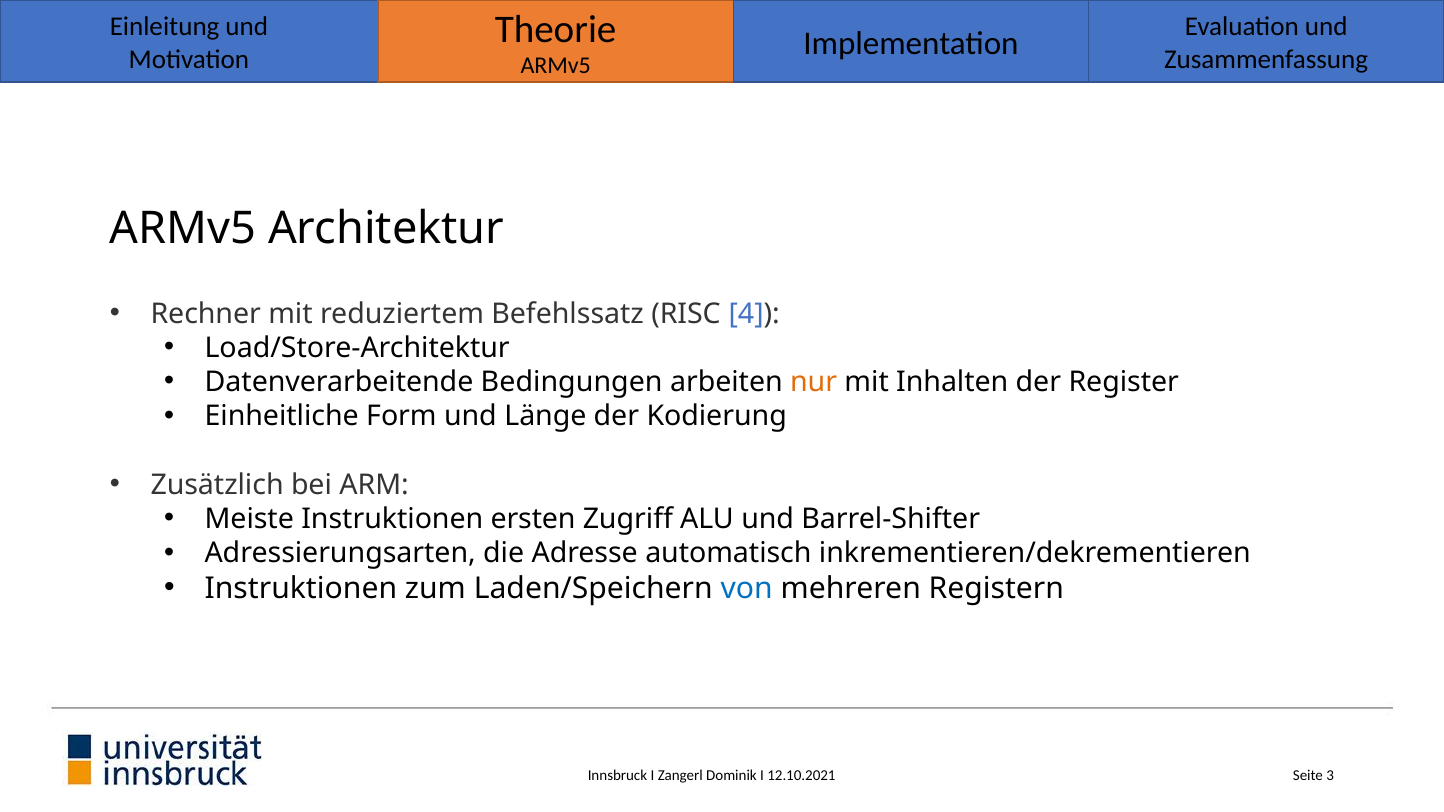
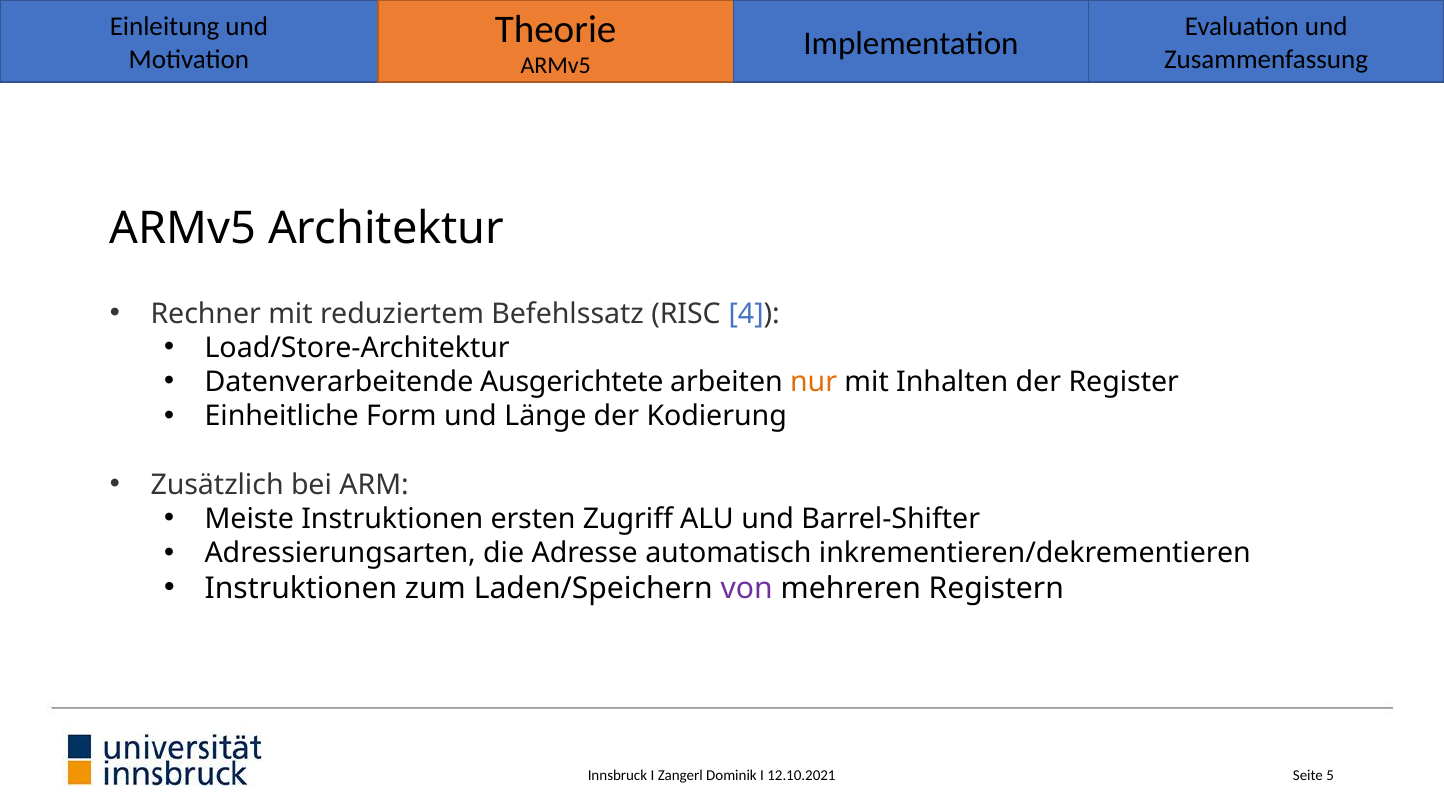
Bedingungen: Bedingungen -> Ausgerichtete
von colour: blue -> purple
3: 3 -> 5
